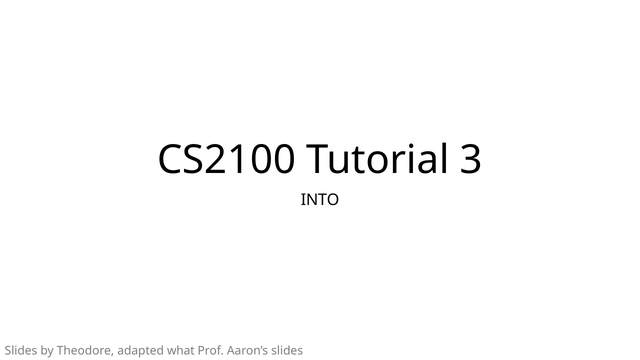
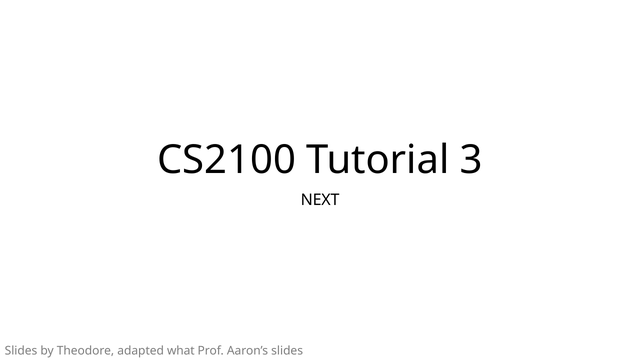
INTO: INTO -> NEXT
